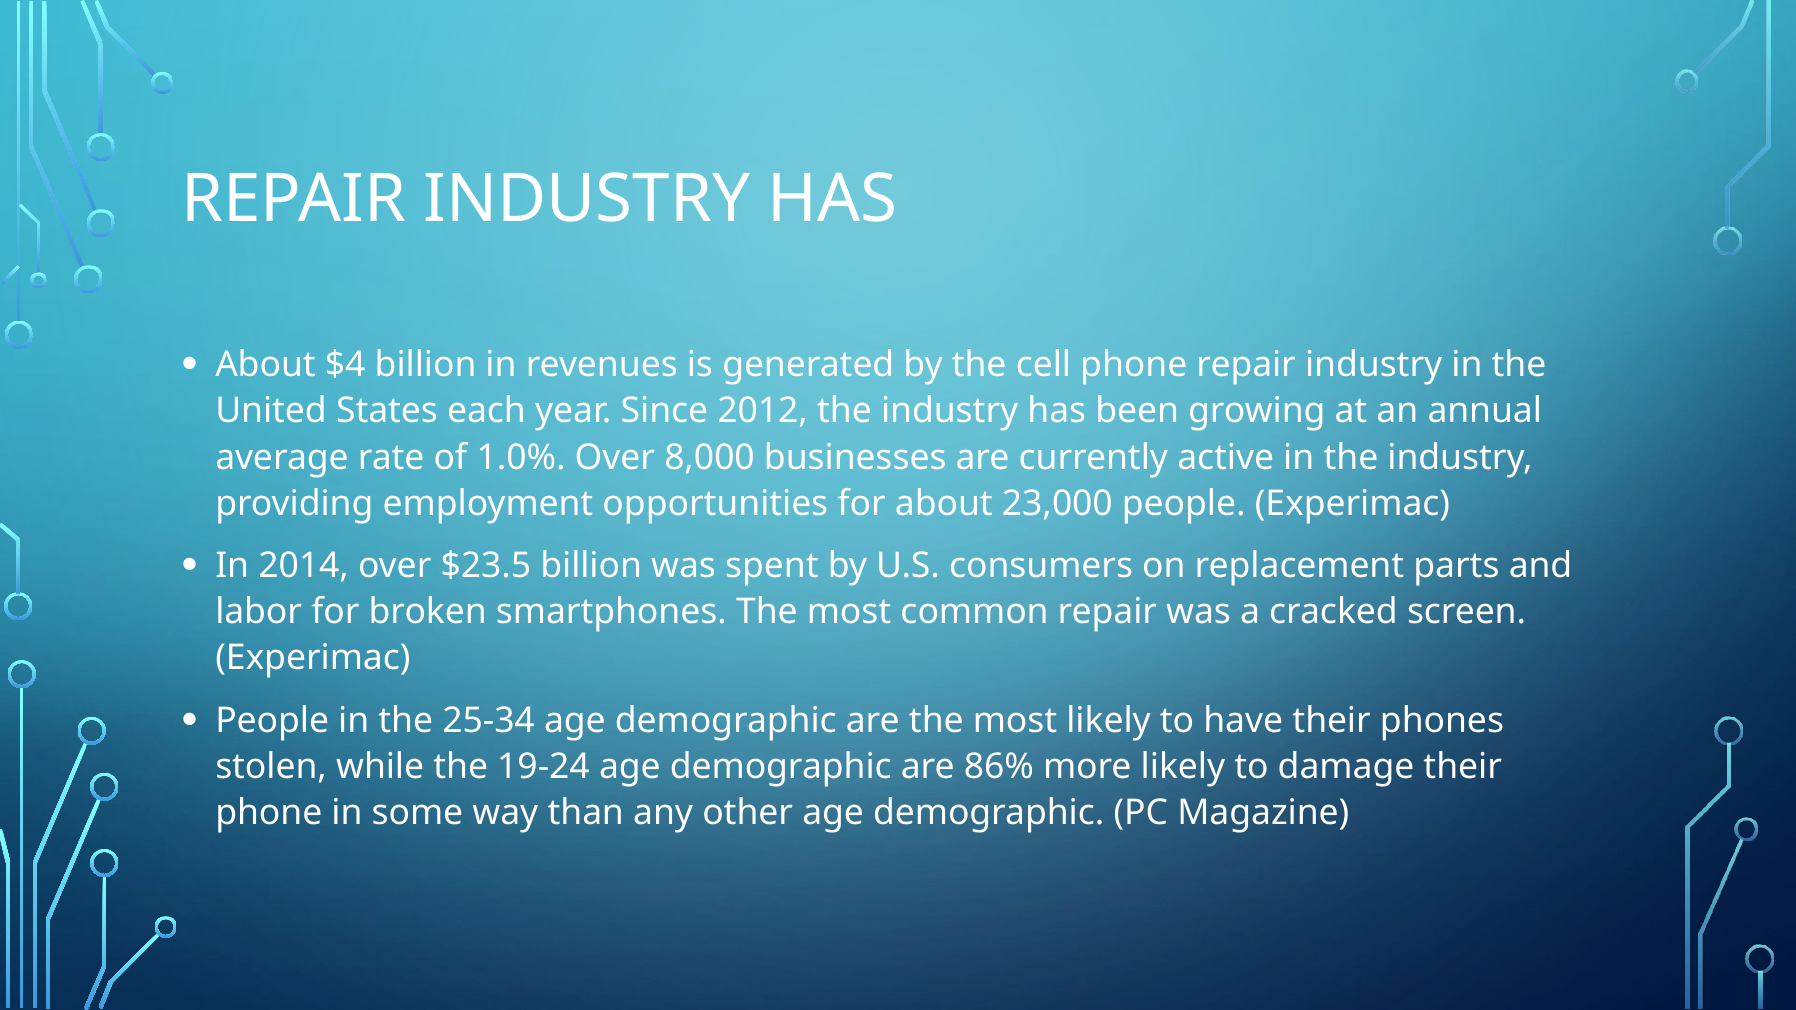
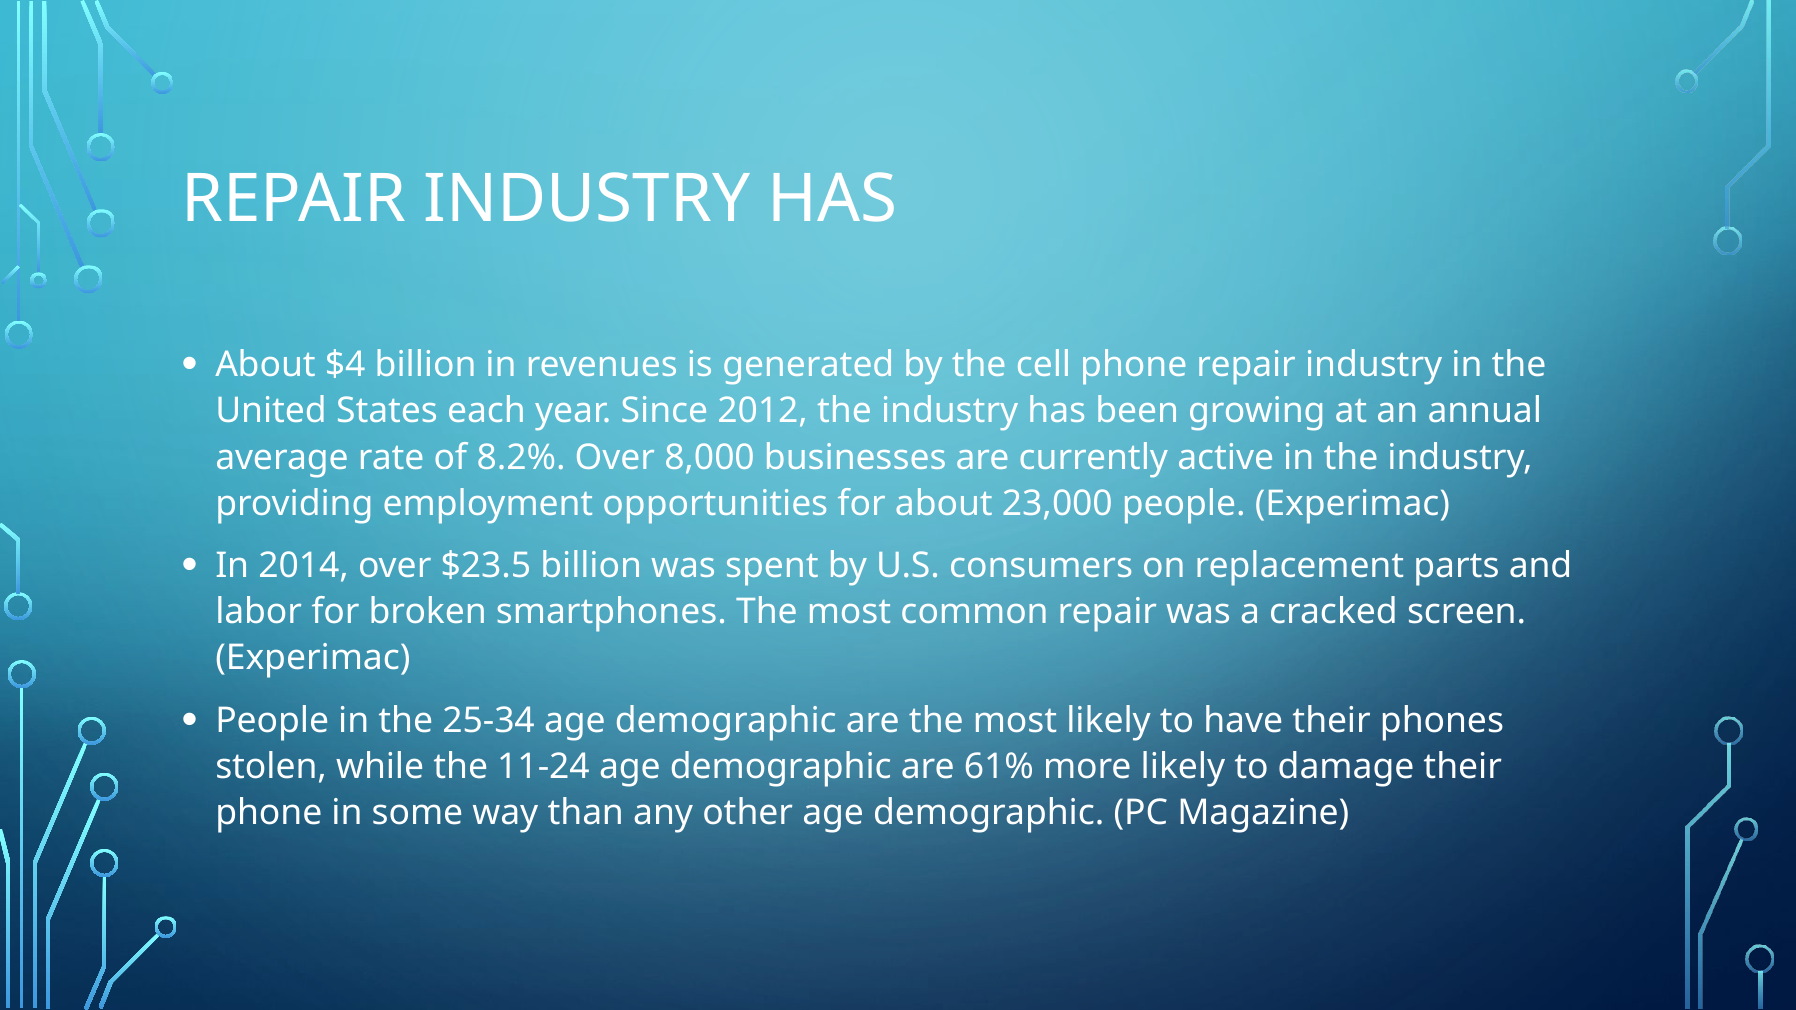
1.0%: 1.0% -> 8.2%
19-24: 19-24 -> 11-24
86%: 86% -> 61%
